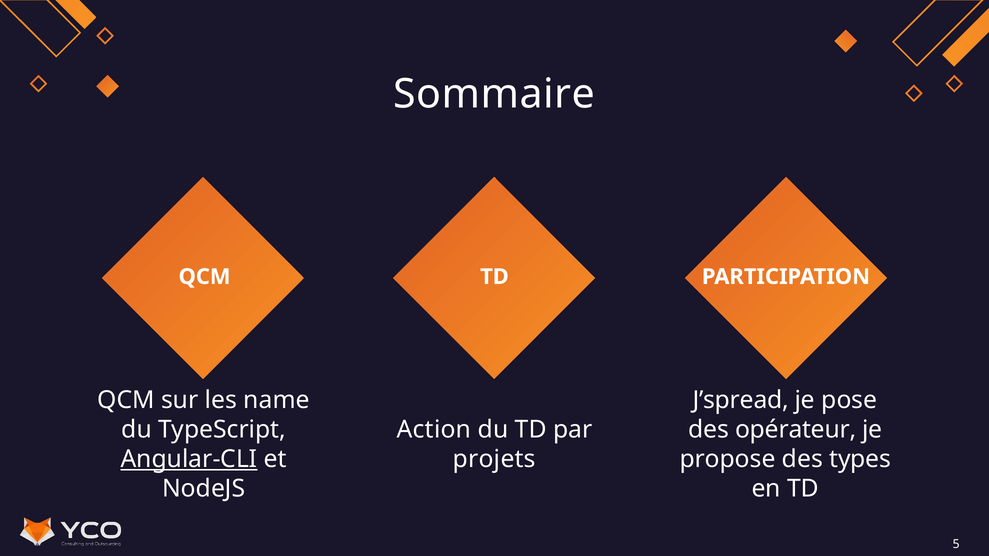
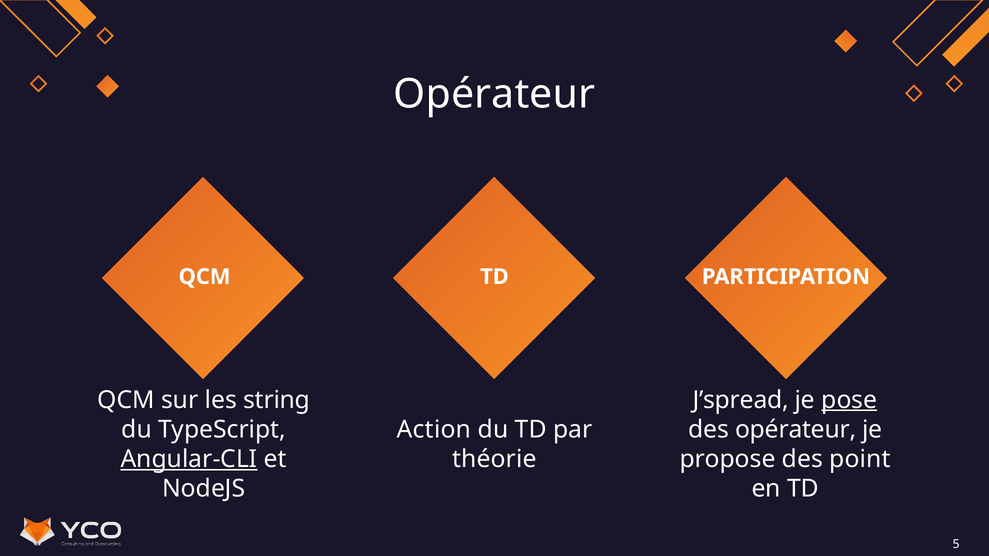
Sommaire at (494, 94): Sommaire -> Opérateur
name: name -> string
pose underline: none -> present
projets: projets -> théorie
types: types -> point
